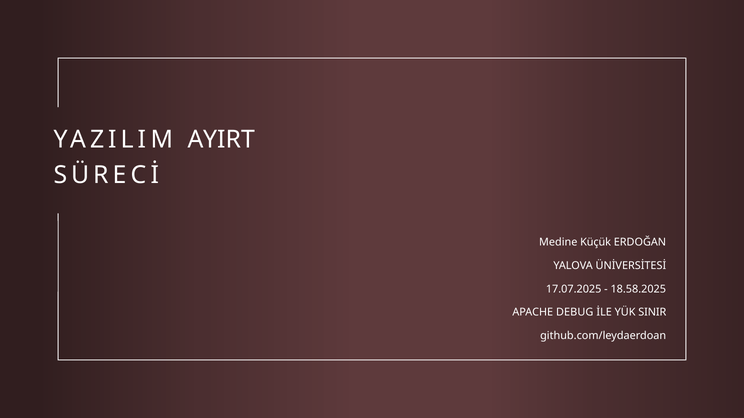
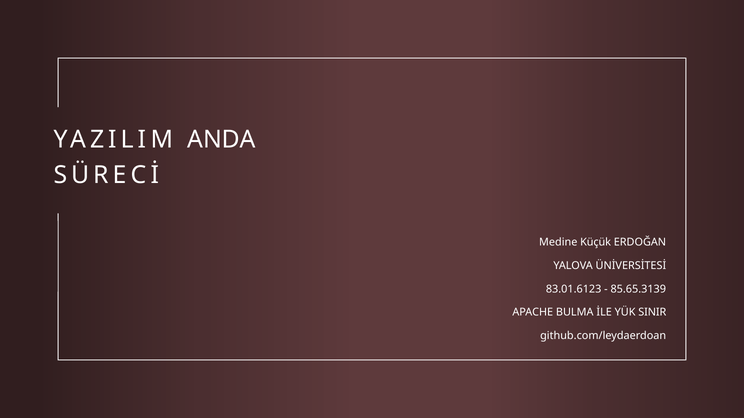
AYIRT: AYIRT -> ANDA
17.07.2025: 17.07.2025 -> 83.01.6123
18.58.2025: 18.58.2025 -> 85.65.3139
DEBUG: DEBUG -> BULMA
